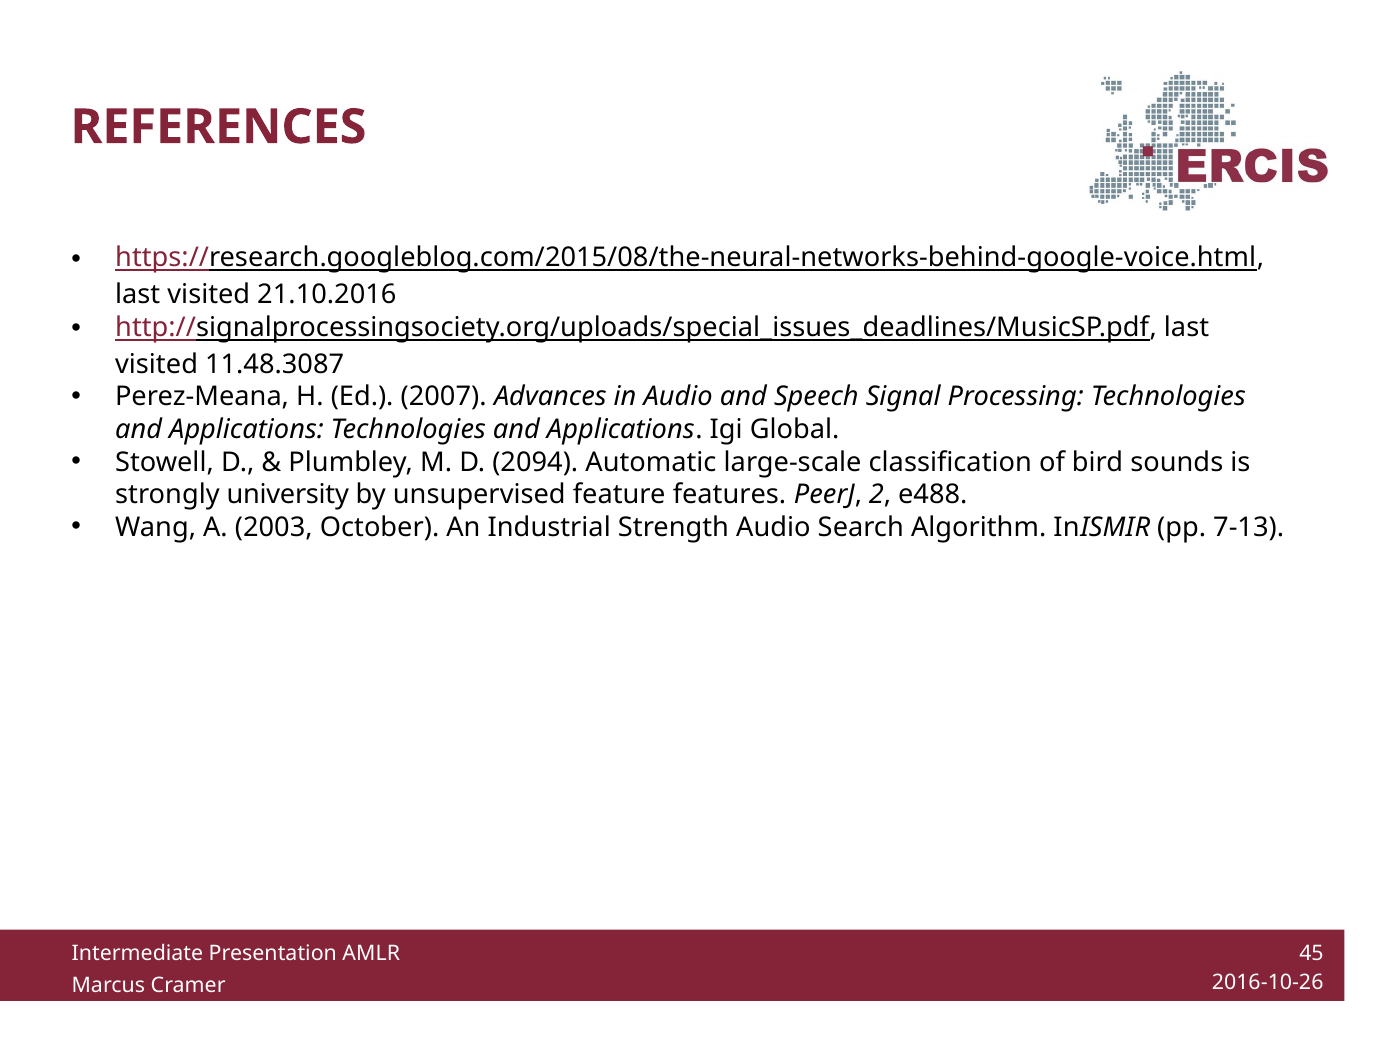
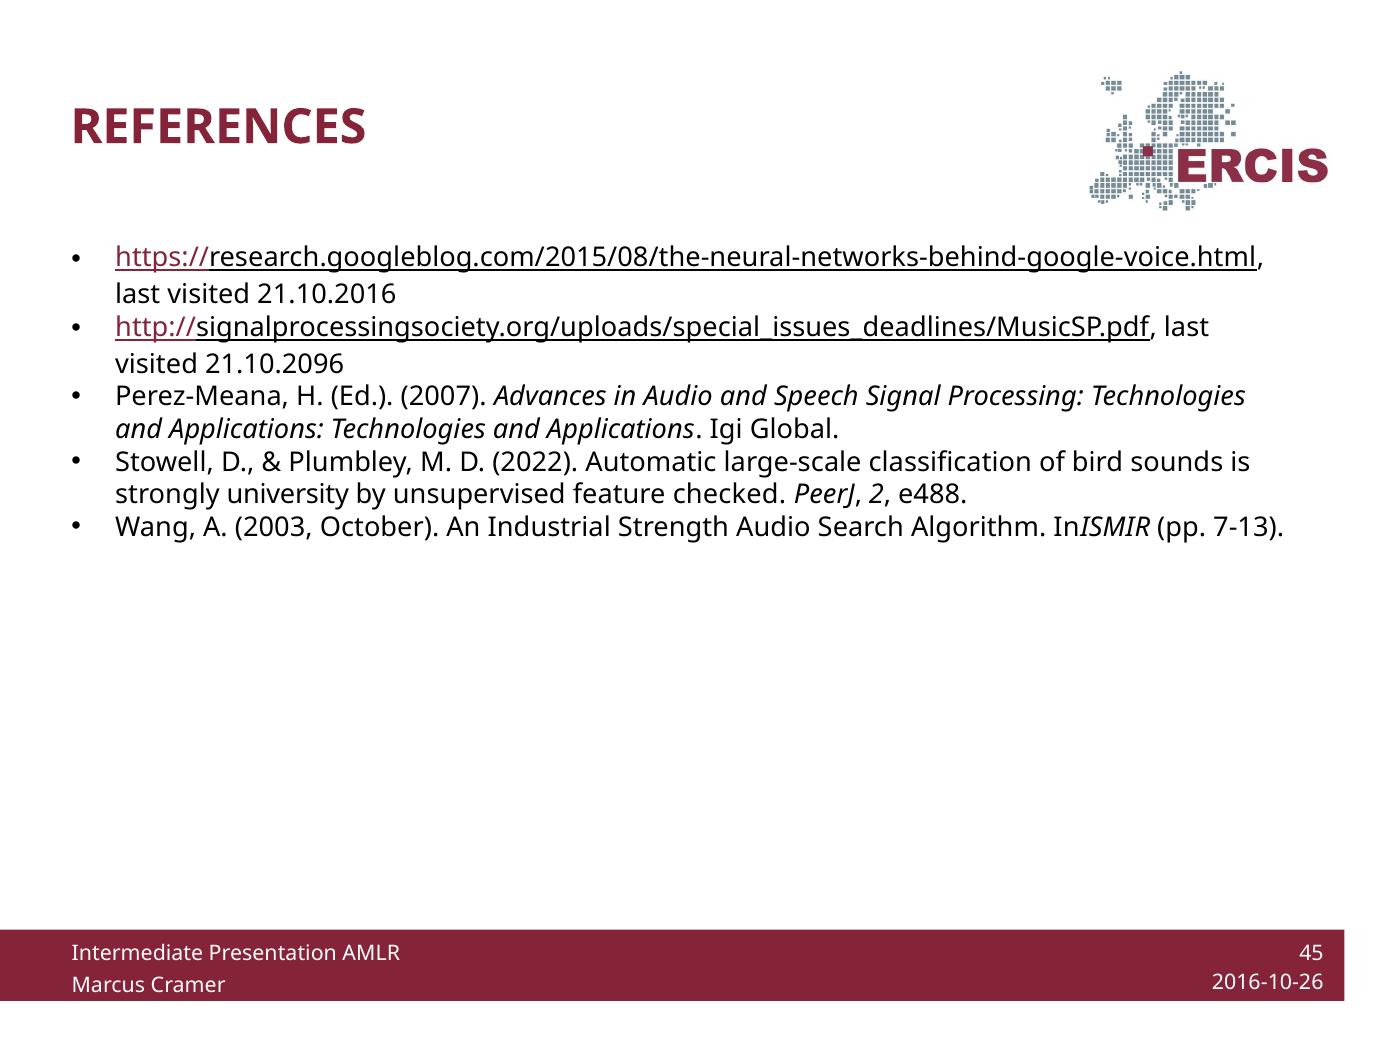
11.48.3087: 11.48.3087 -> 21.10.2096
2094: 2094 -> 2022
features: features -> checked
